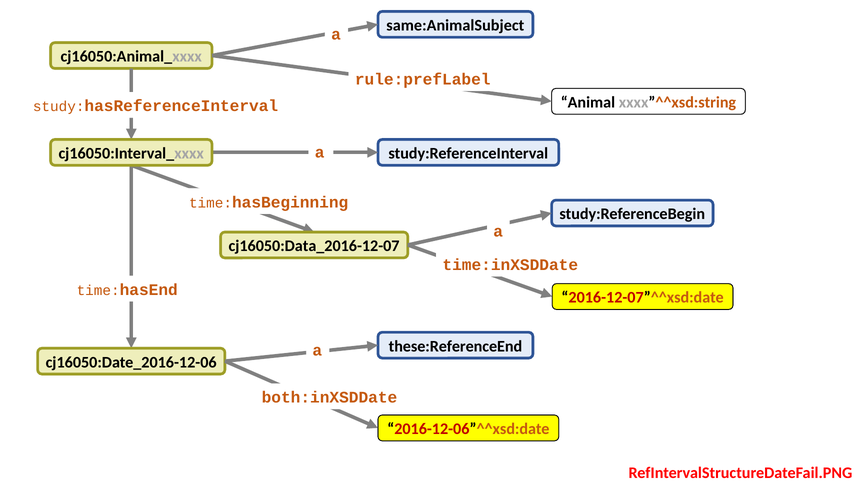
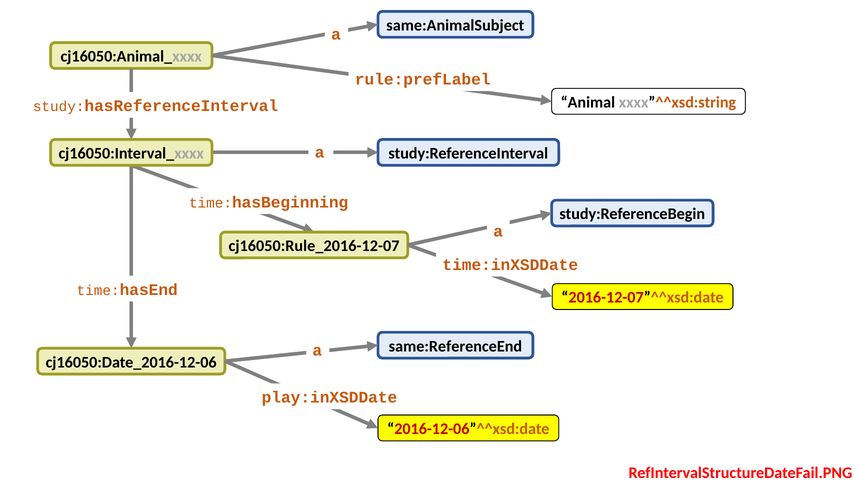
cj16050:Data_2016-12-07: cj16050:Data_2016-12-07 -> cj16050:Rule_2016-12-07
these:ReferenceEnd: these:ReferenceEnd -> same:ReferenceEnd
both:inXSDDate: both:inXSDDate -> play:inXSDDate
